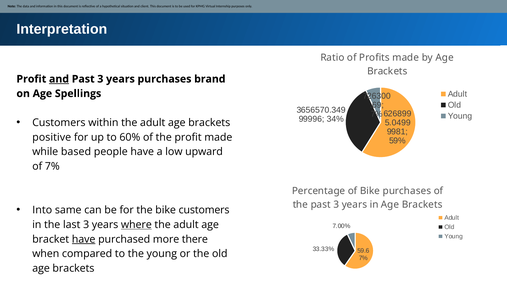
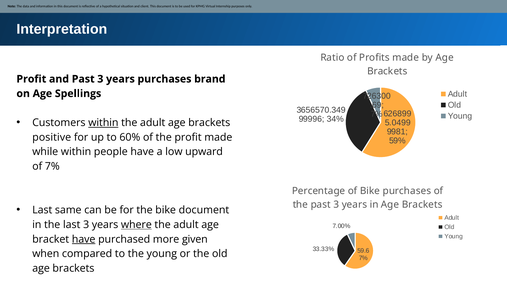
and at (59, 79) underline: present -> none
within at (103, 123) underline: none -> present
while based: based -> within
Into at (42, 210): Into -> Last
bike customers: customers -> document
there: there -> given
